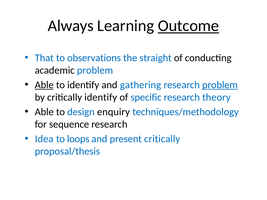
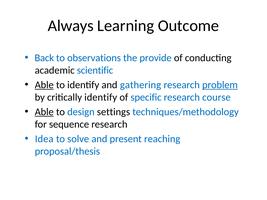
Outcome underline: present -> none
That: That -> Back
straight: straight -> provide
academic problem: problem -> scientific
theory: theory -> course
Able at (44, 112) underline: none -> present
enquiry: enquiry -> settings
loops: loops -> solve
present critically: critically -> reaching
